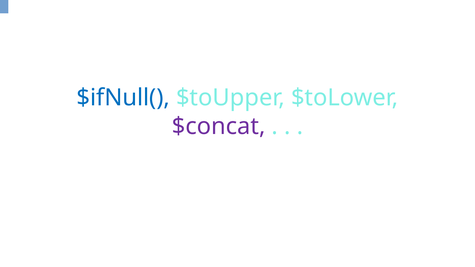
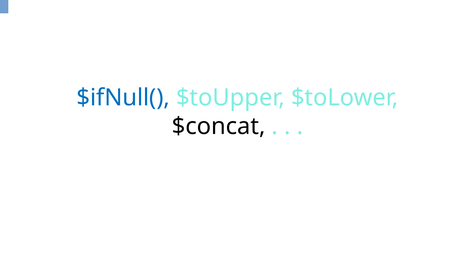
$concat colour: purple -> black
